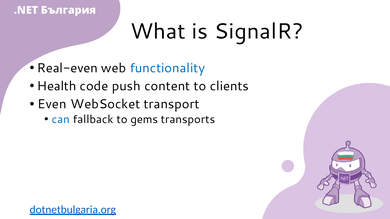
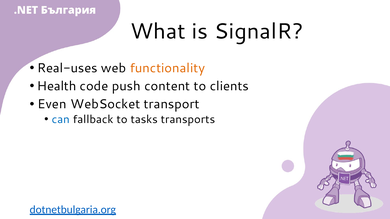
Real-even: Real-even -> Real-uses
functionality colour: blue -> orange
gems: gems -> tasks
